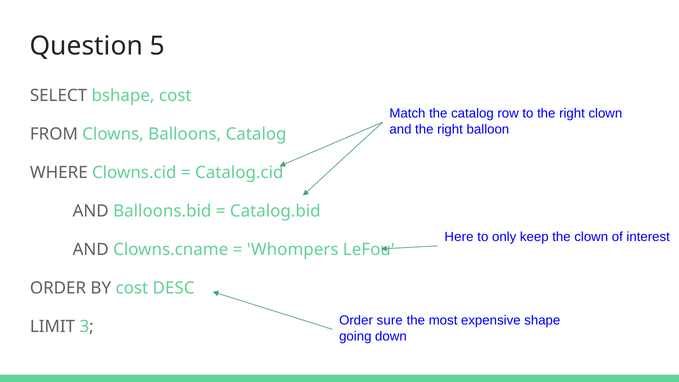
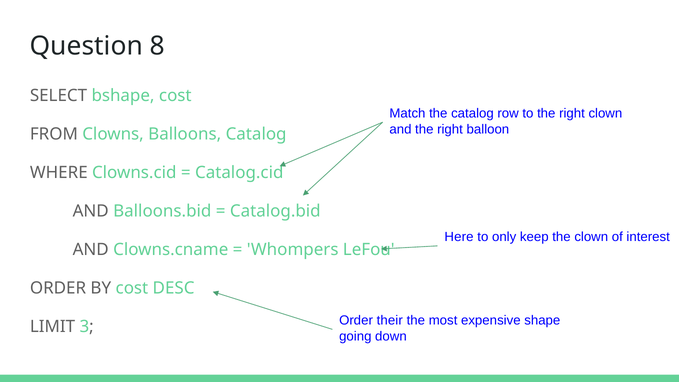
5: 5 -> 8
sure: sure -> their
